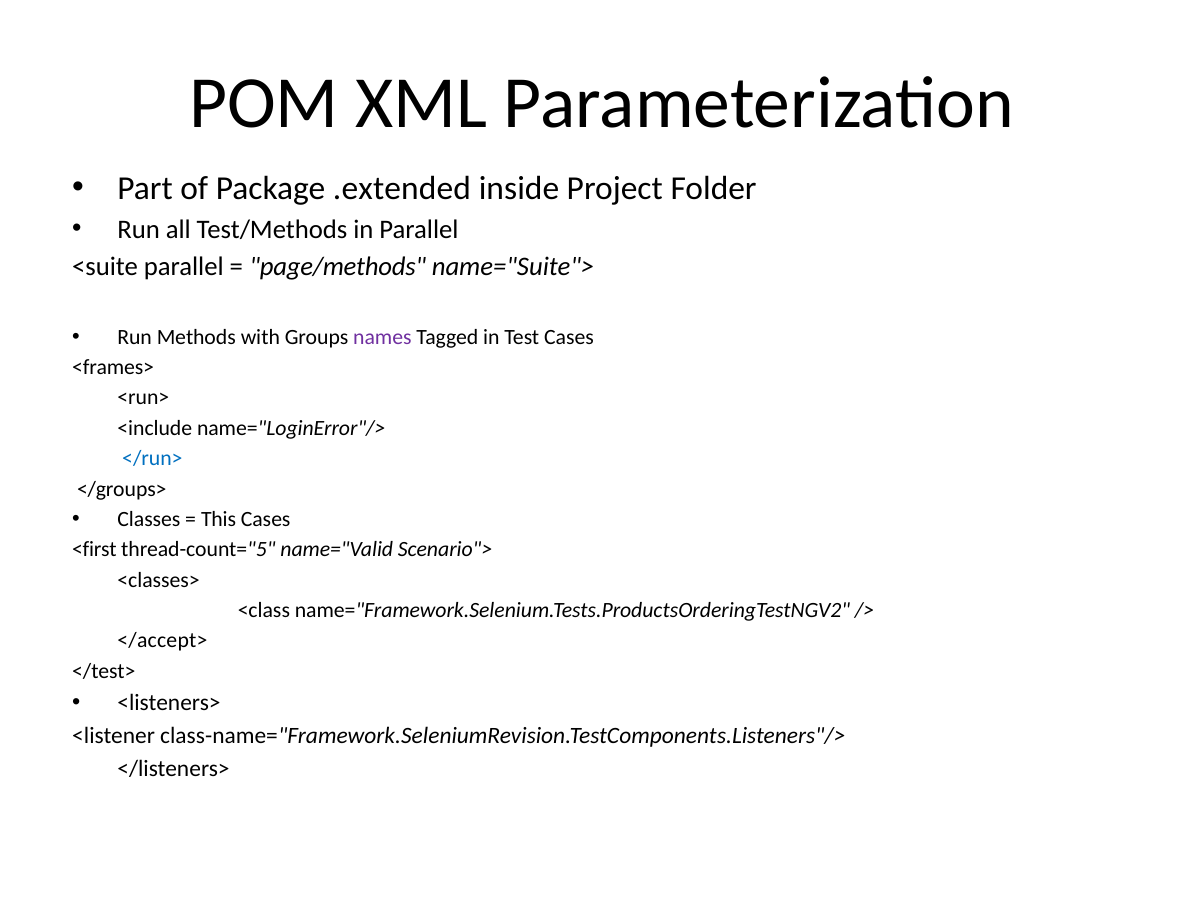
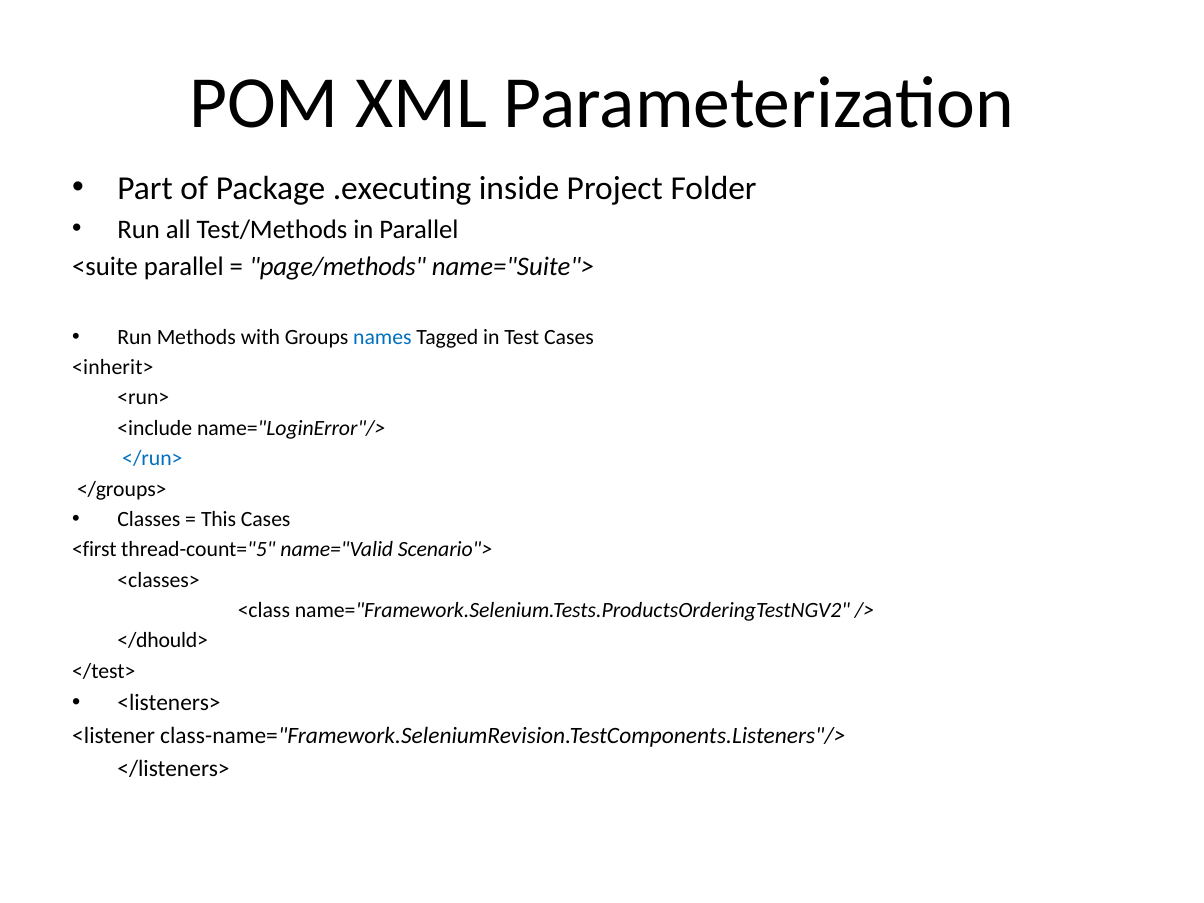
.extended: .extended -> .executing
names colour: purple -> blue
<frames>: <frames> -> <inherit>
</accept>: </accept> -> </dhould>
